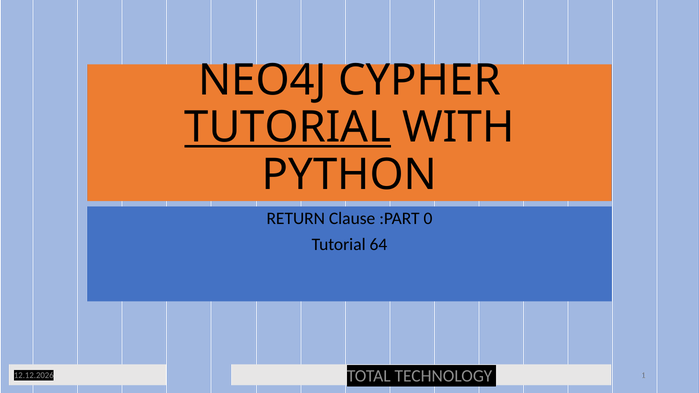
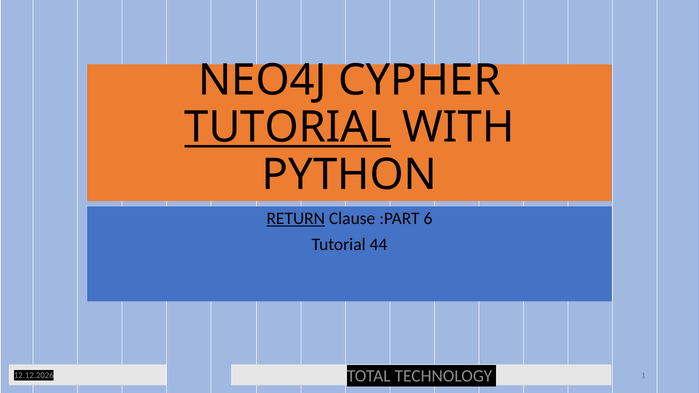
RETURN underline: none -> present
0: 0 -> 6
64: 64 -> 44
